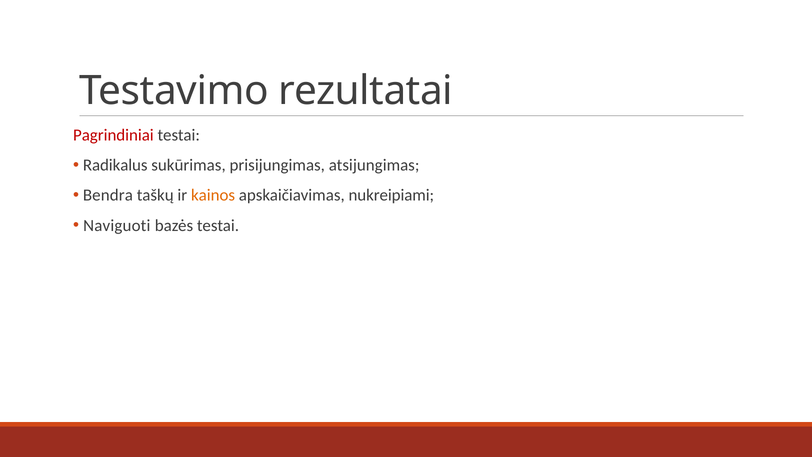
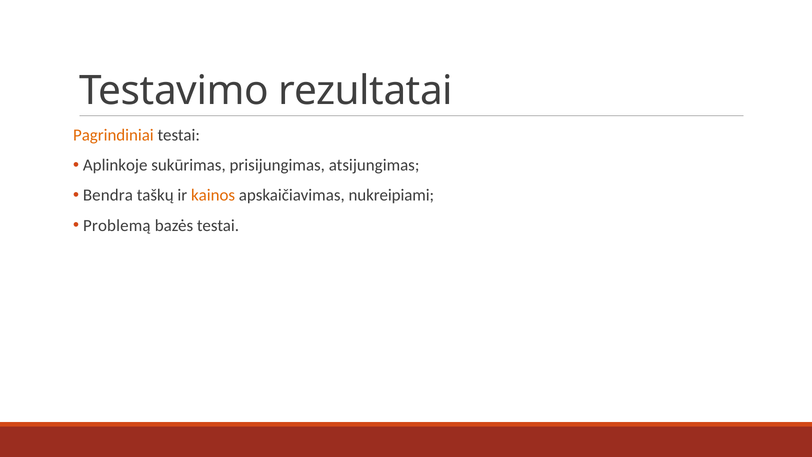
Pagrindiniai colour: red -> orange
Radikalus: Radikalus -> Aplinkoje
Naviguoti: Naviguoti -> Problemą
